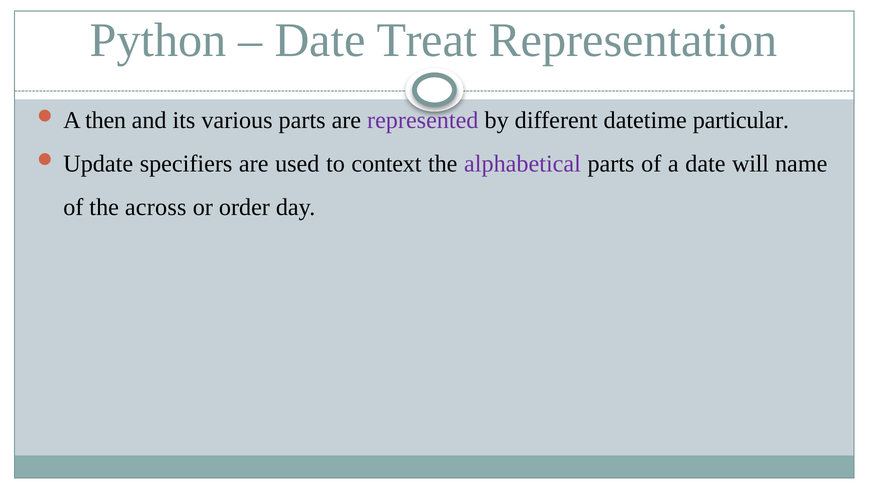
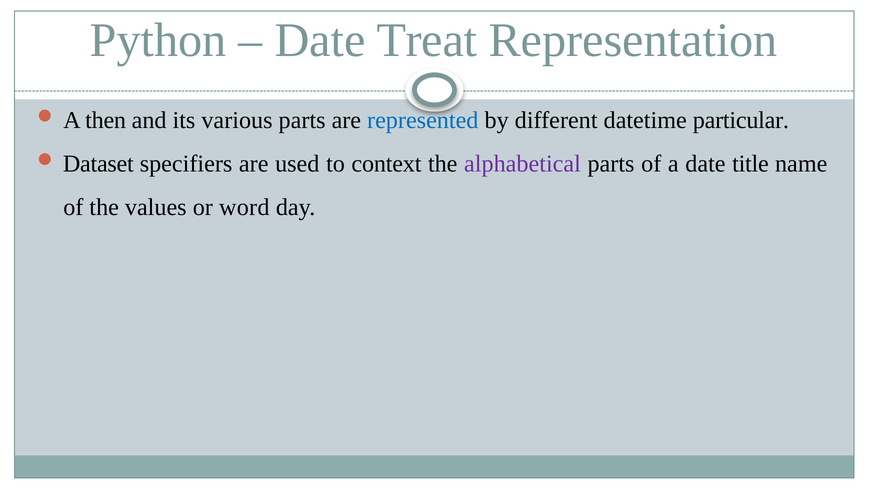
represented colour: purple -> blue
Update: Update -> Dataset
will: will -> title
across: across -> values
order: order -> word
